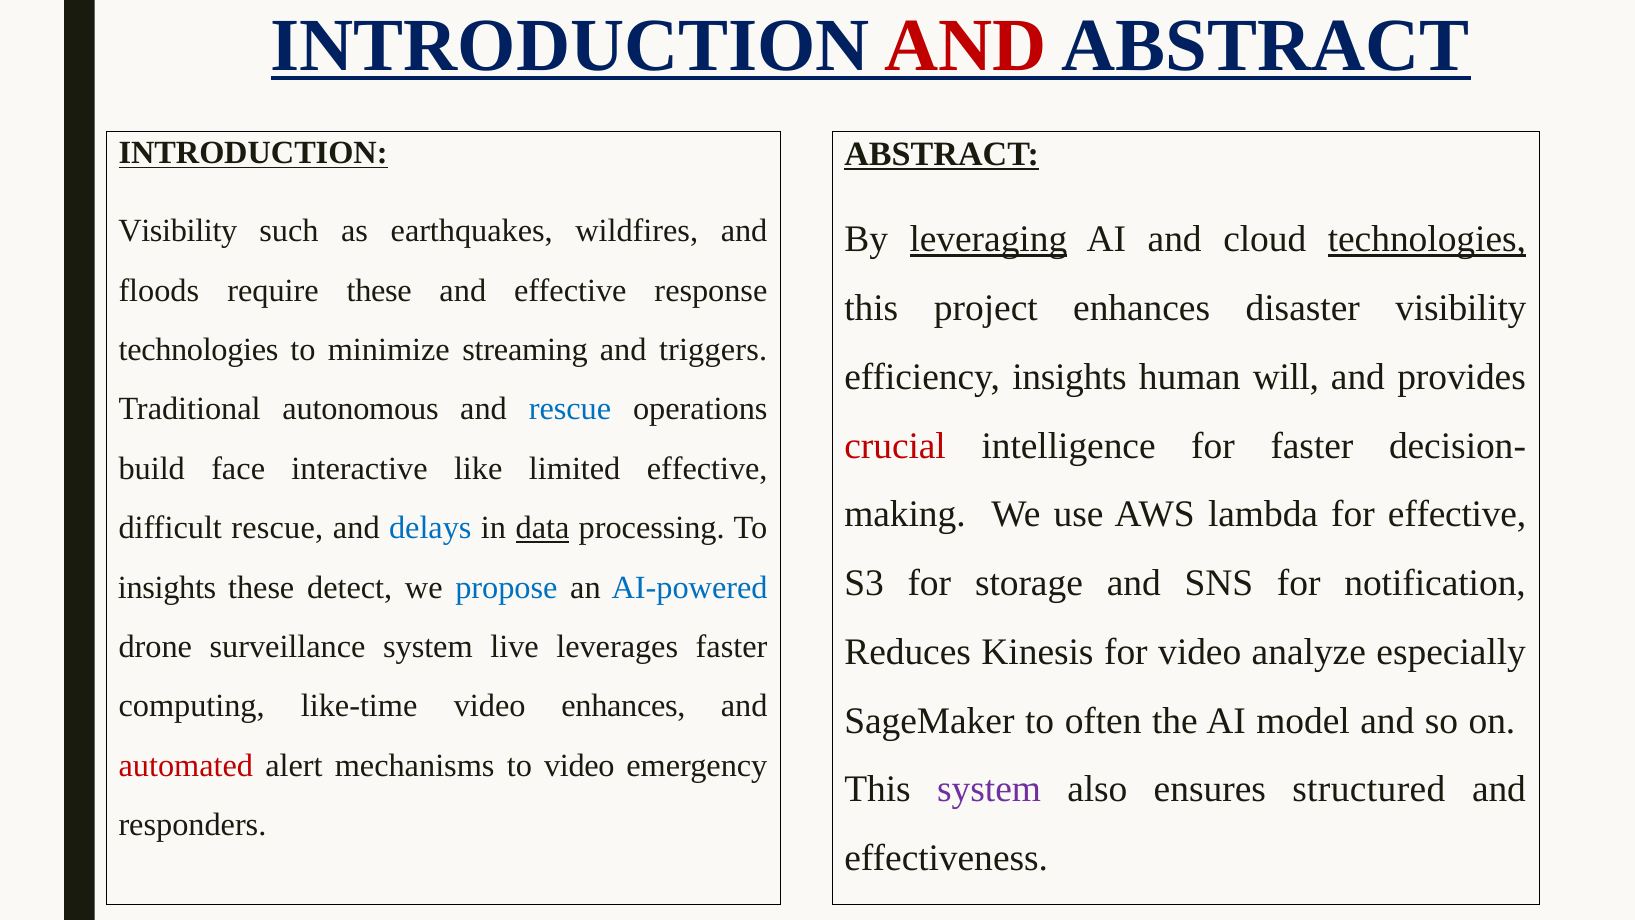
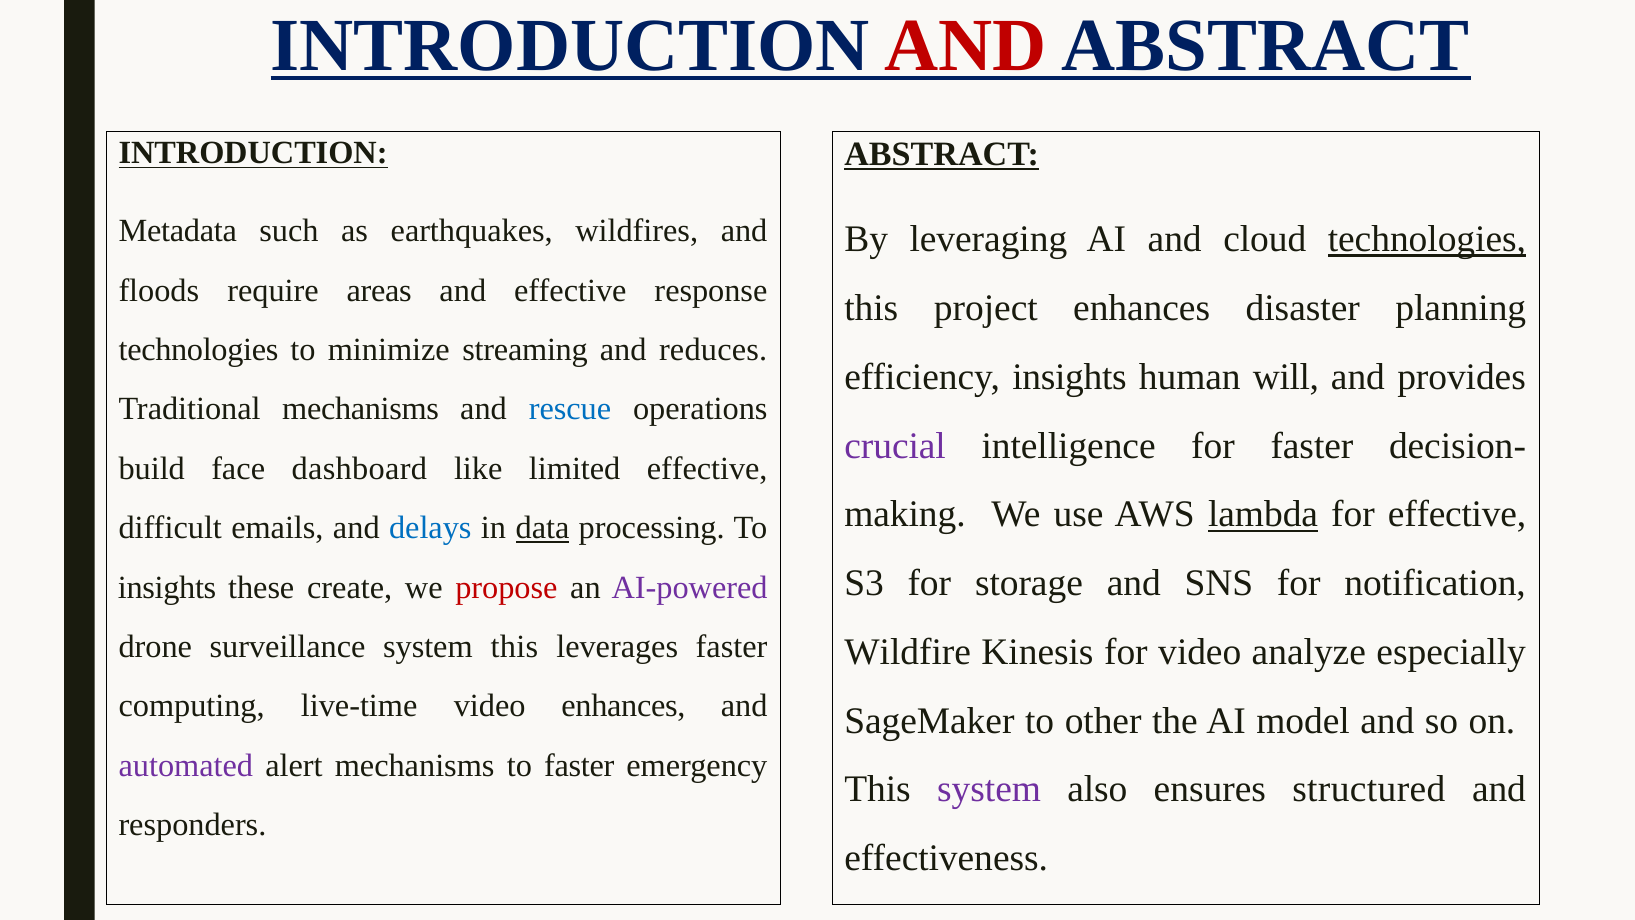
Visibility at (178, 231): Visibility -> Metadata
leveraging underline: present -> none
require these: these -> areas
disaster visibility: visibility -> planning
triggers: triggers -> reduces
Traditional autonomous: autonomous -> mechanisms
crucial colour: red -> purple
interactive: interactive -> dashboard
lambda underline: none -> present
difficult rescue: rescue -> emails
detect: detect -> create
propose colour: blue -> red
AI-powered colour: blue -> purple
system live: live -> this
Reduces: Reduces -> Wildfire
like-time: like-time -> live-time
often: often -> other
automated colour: red -> purple
to video: video -> faster
